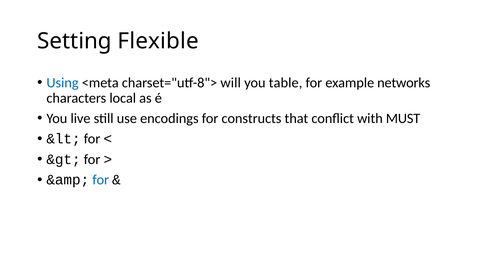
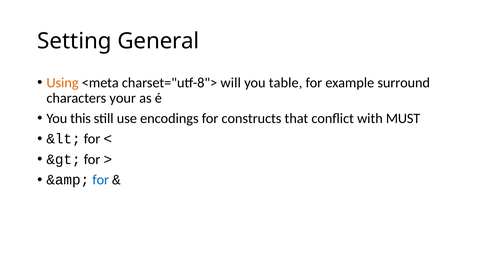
Flexible: Flexible -> General
Using colour: blue -> orange
networks: networks -> surround
local: local -> your
live: live -> this
